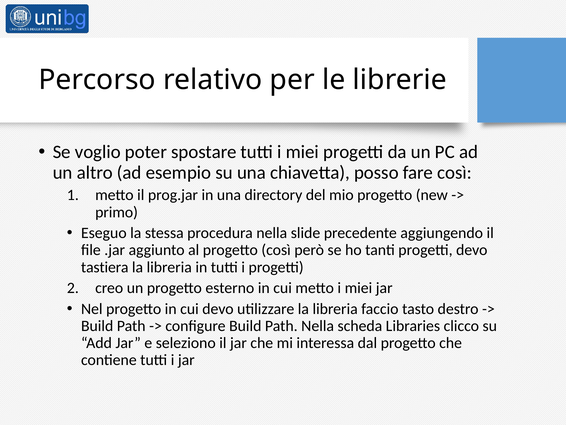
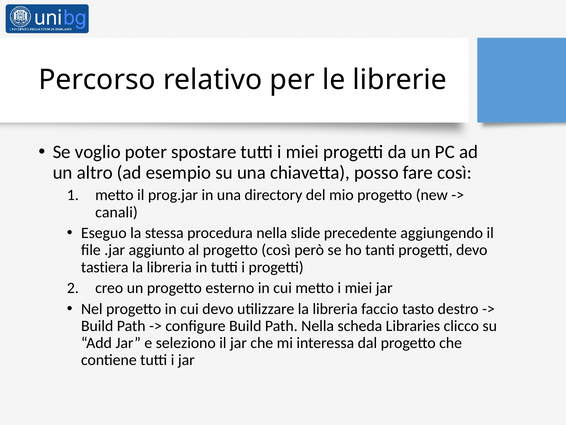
primo: primo -> canali
